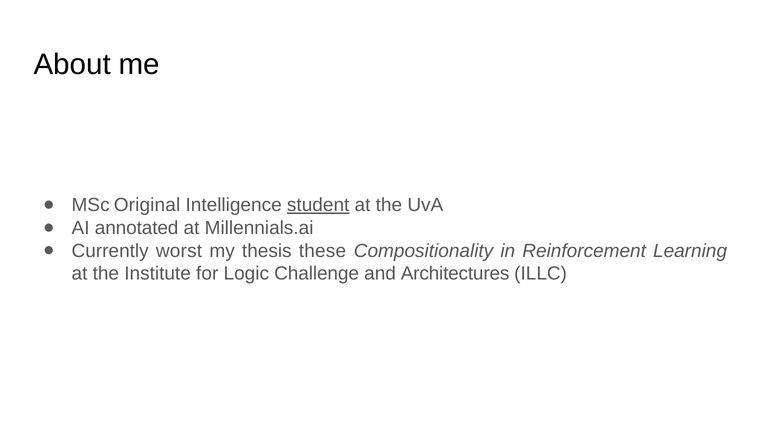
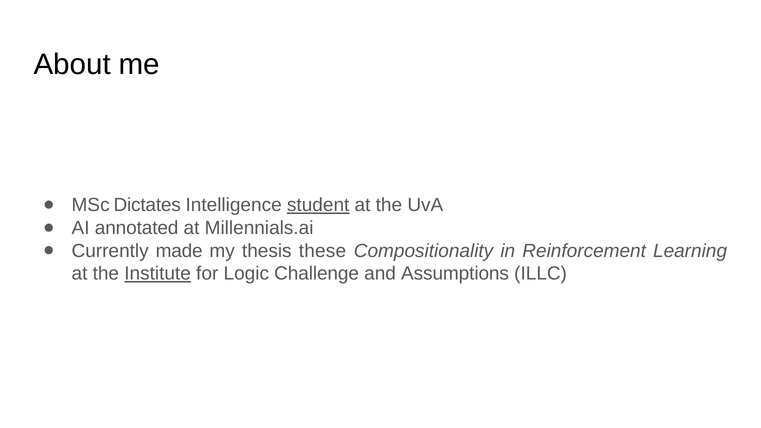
Original: Original -> Dictates
worst: worst -> made
Institute underline: none -> present
Architectures: Architectures -> Assumptions
